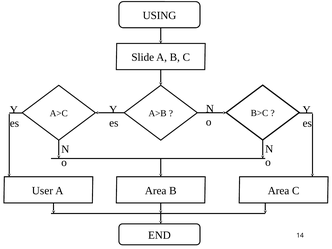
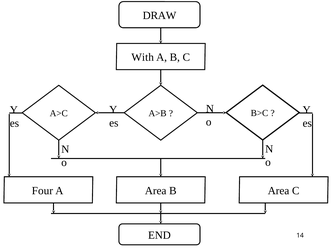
USING: USING -> DRAW
Slide: Slide -> With
User: User -> Four
